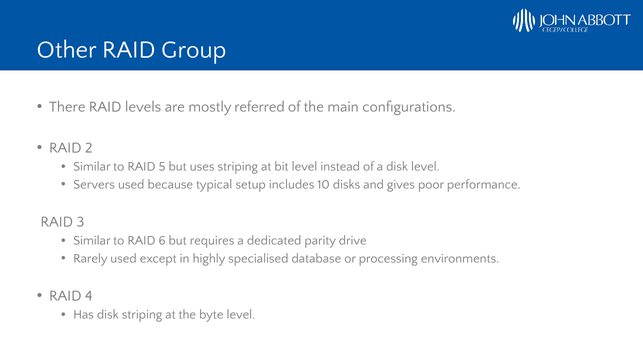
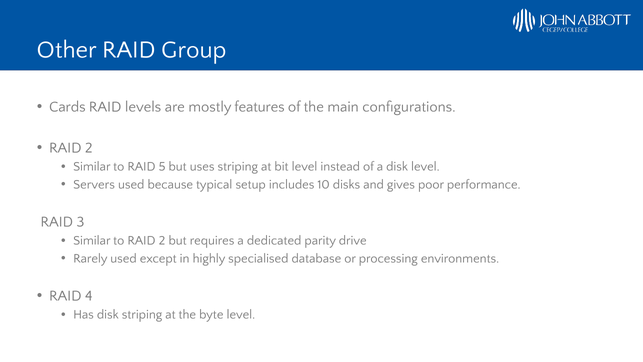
There: There -> Cards
referred: referred -> features
to RAID 6: 6 -> 2
